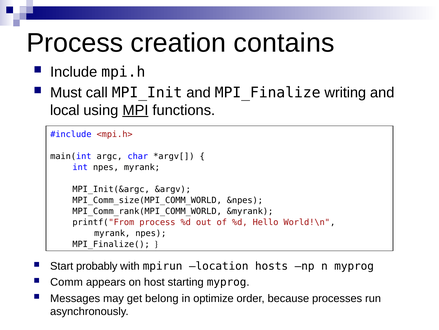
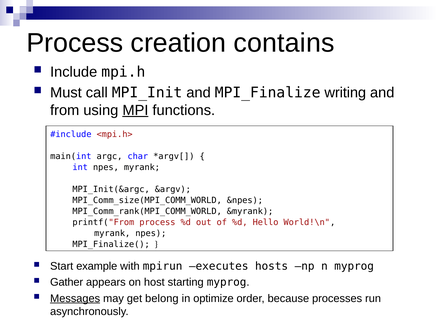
local: local -> from
probably: probably -> example
location: location -> executes
Comm: Comm -> Gather
Messages underline: none -> present
